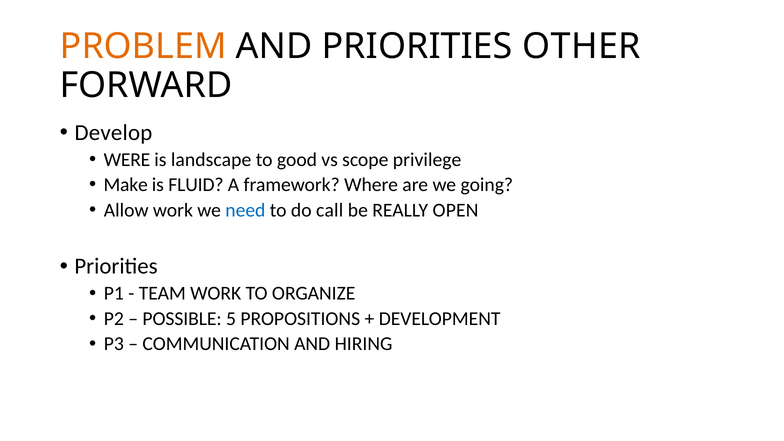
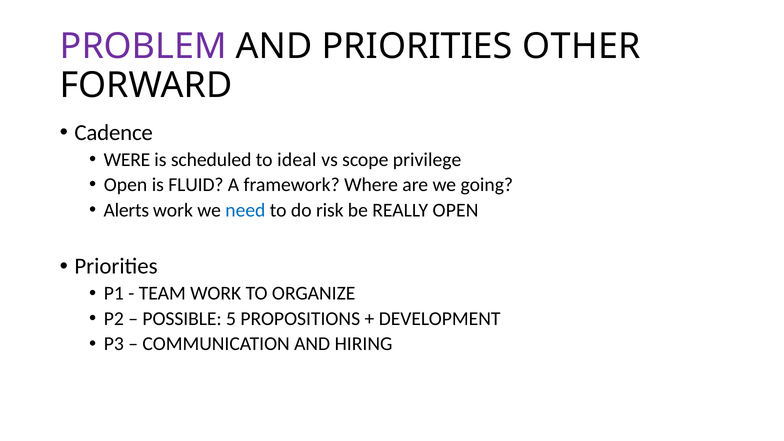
PROBLEM colour: orange -> purple
Develop: Develop -> Cadence
landscape: landscape -> scheduled
good: good -> ideal
Make at (126, 185): Make -> Open
Allow: Allow -> Alerts
call: call -> risk
